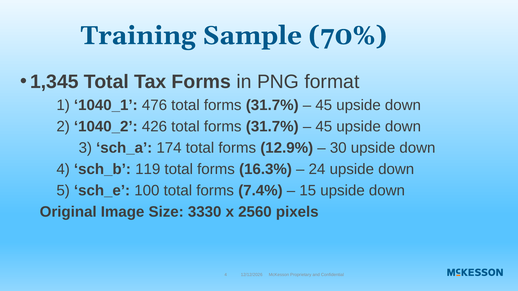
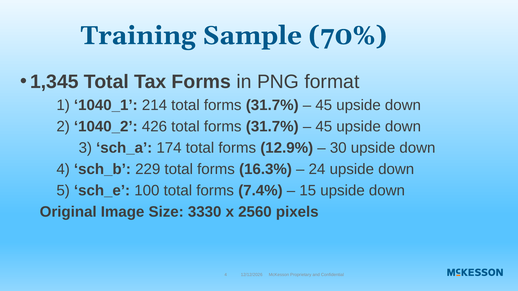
476: 476 -> 214
119: 119 -> 229
